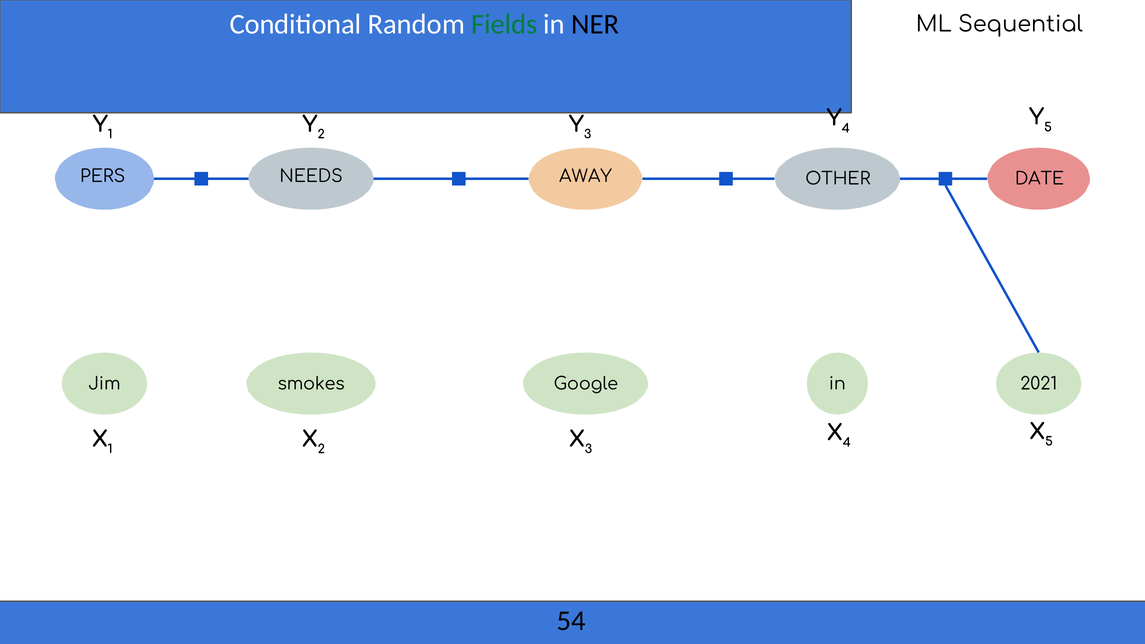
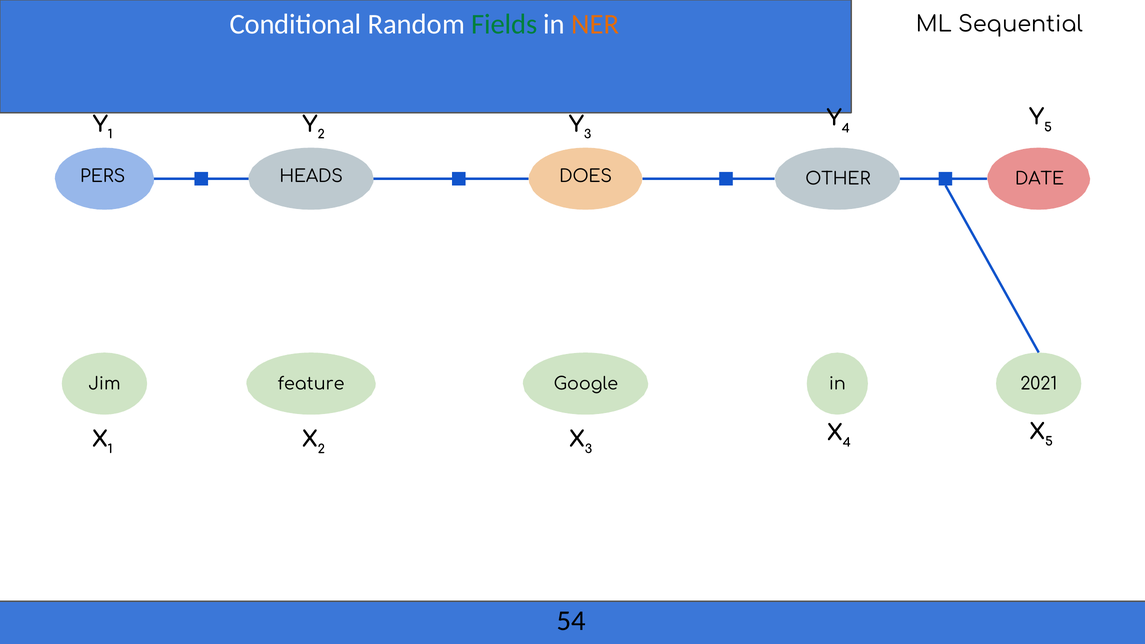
NER colour: black -> orange
NEEDS: NEEDS -> HEADS
AWAY: AWAY -> DOES
smokes: smokes -> feature
